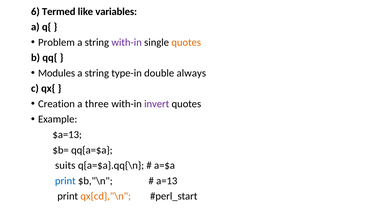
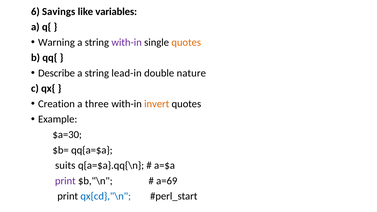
Termed: Termed -> Savings
Problem: Problem -> Warning
Modules: Modules -> Describe
type-in: type-in -> lead-in
always: always -> nature
invert colour: purple -> orange
$a=13: $a=13 -> $a=30
print at (65, 181) colour: blue -> purple
a=13: a=13 -> a=69
qx{cd},"\n colour: orange -> blue
